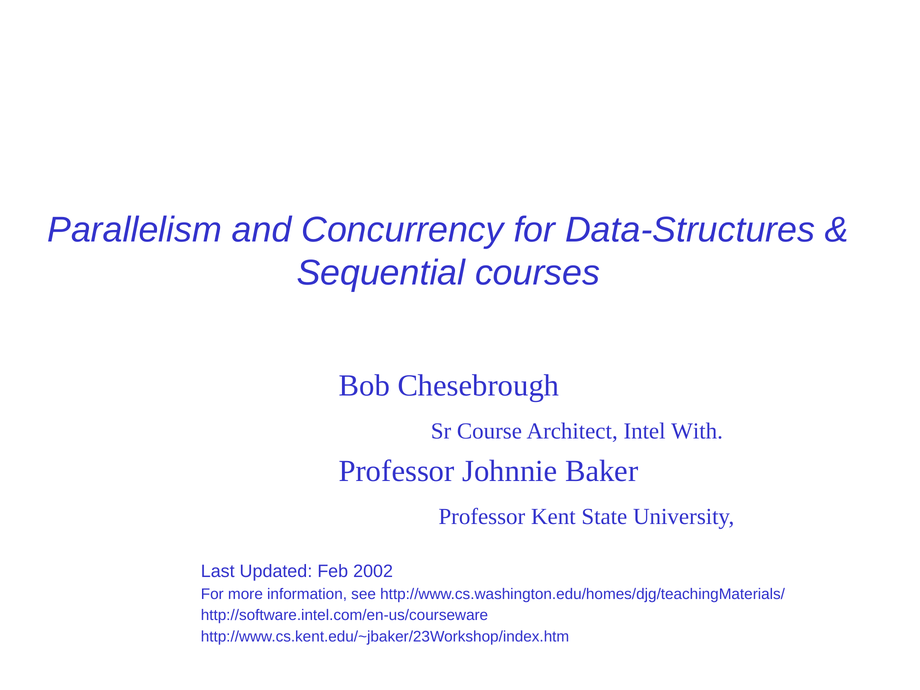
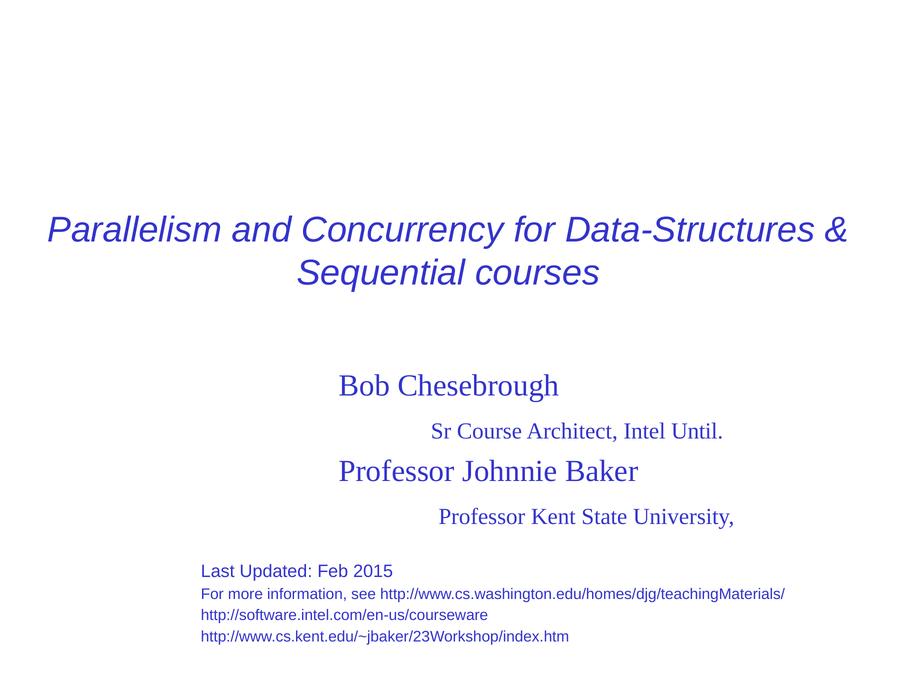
With: With -> Until
2002: 2002 -> 2015
